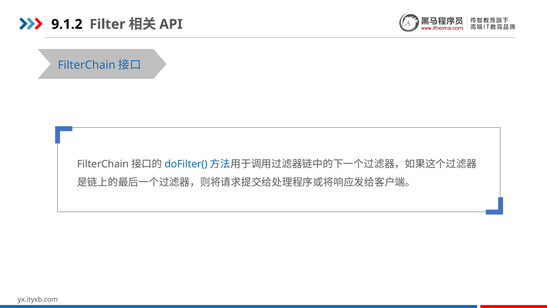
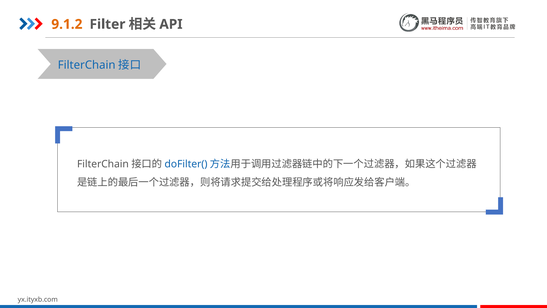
9.1.2 colour: black -> orange
